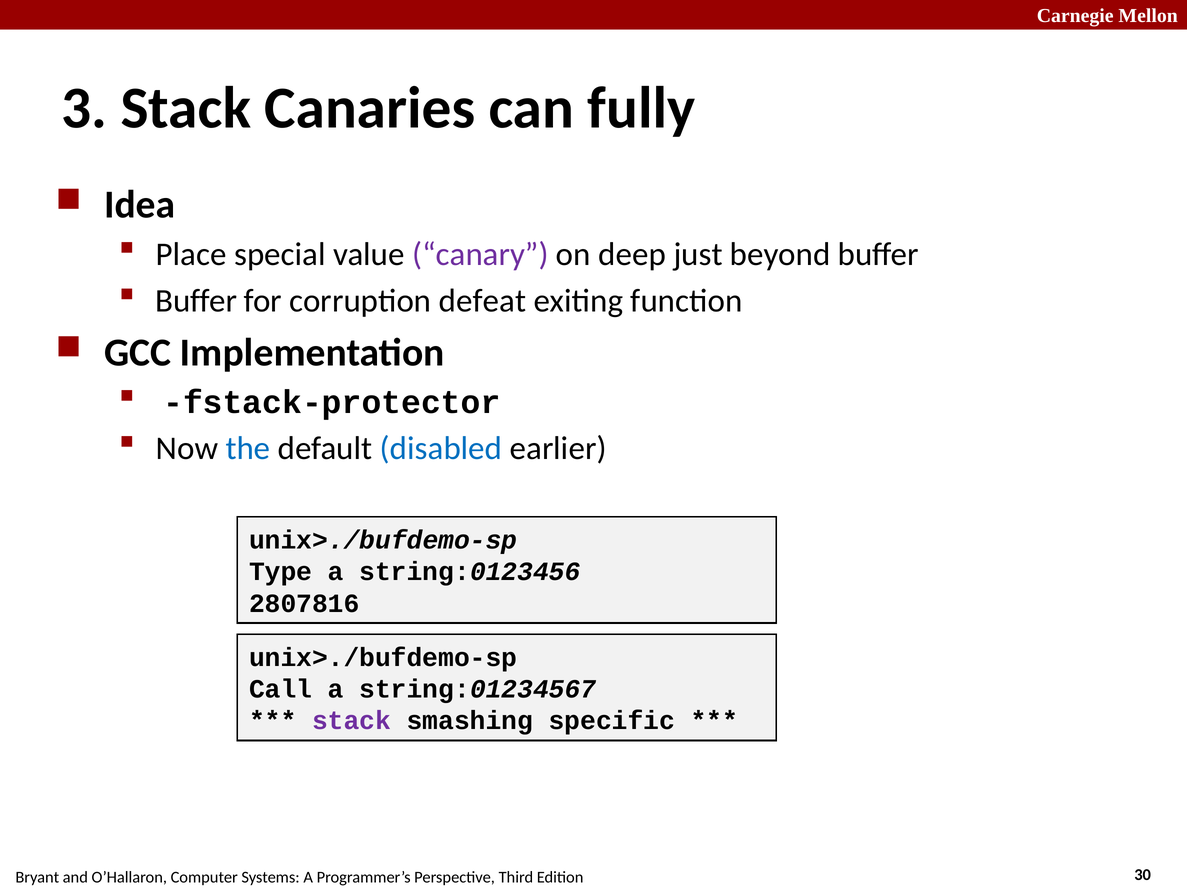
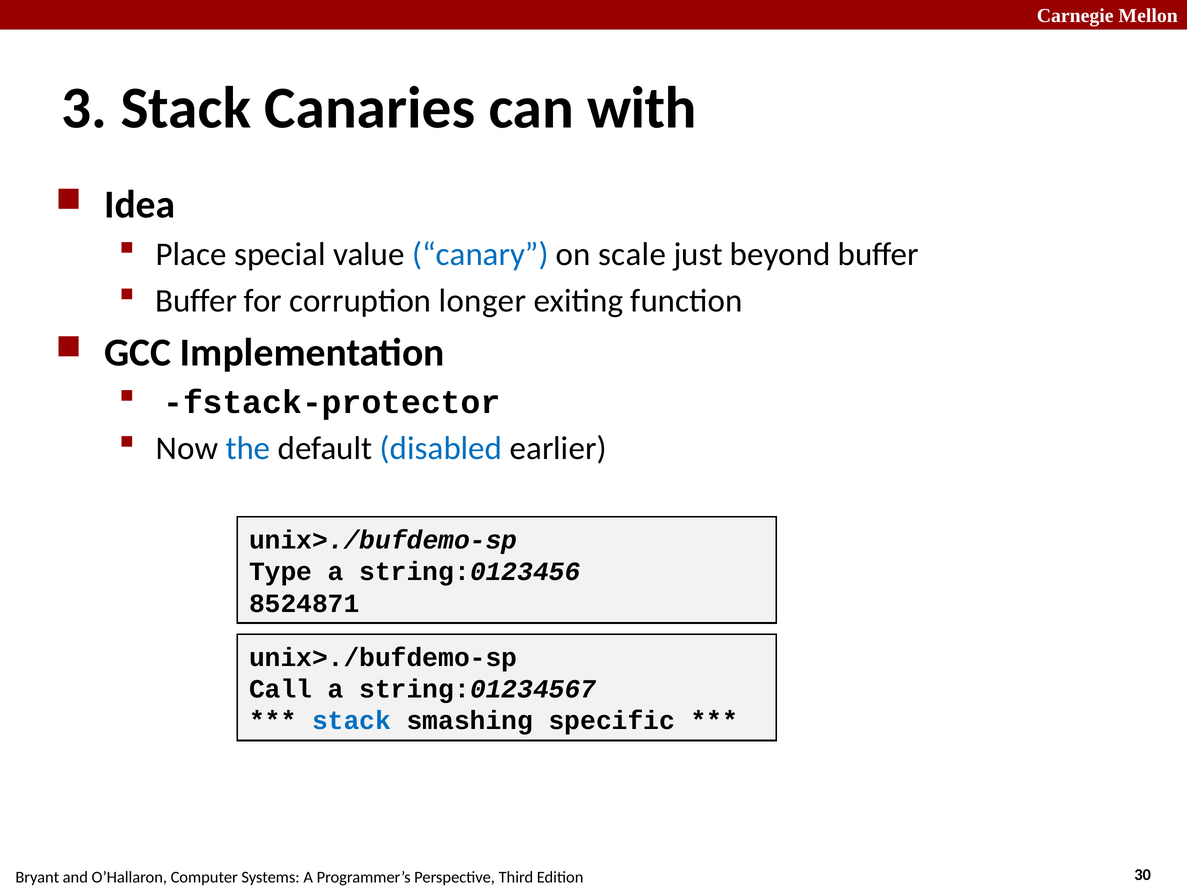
fully: fully -> with
canary colour: purple -> blue
deep: deep -> scale
defeat: defeat -> longer
2807816: 2807816 -> 8524871
stack at (352, 721) colour: purple -> blue
